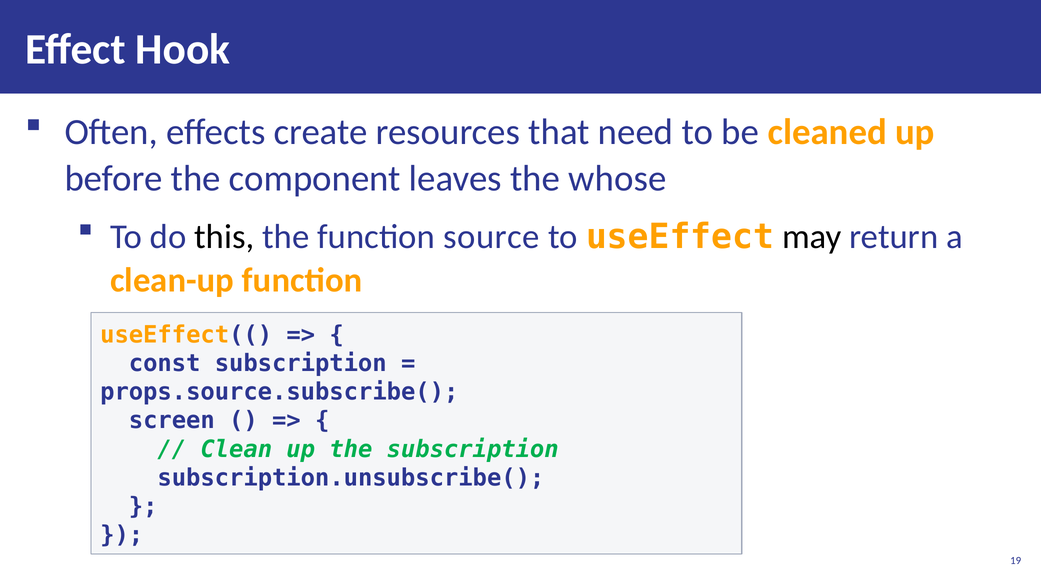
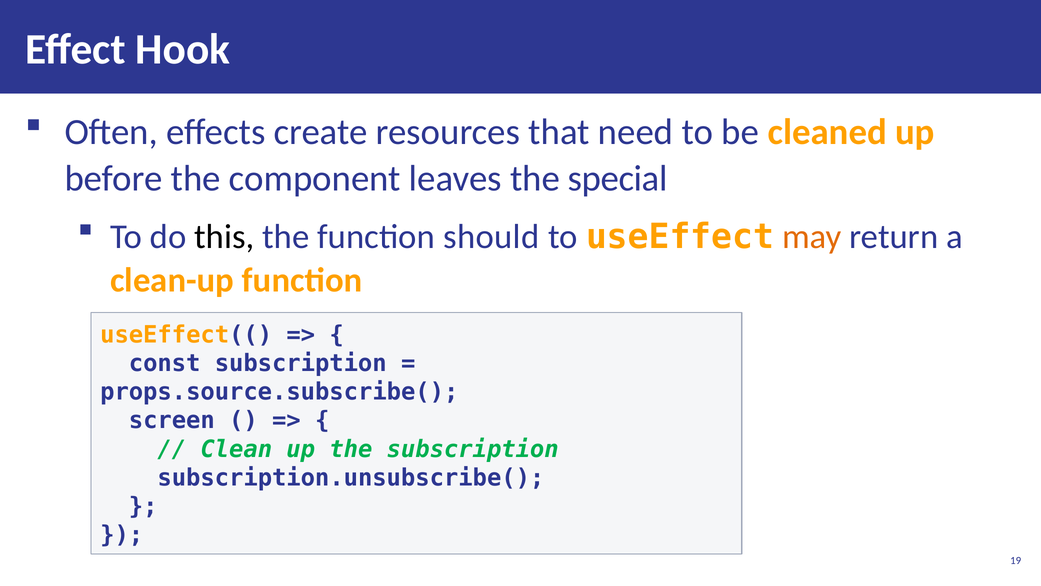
whose: whose -> special
source: source -> should
may colour: black -> orange
